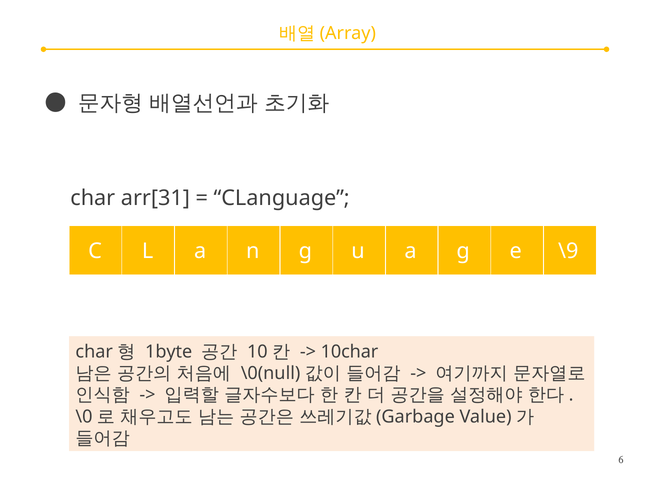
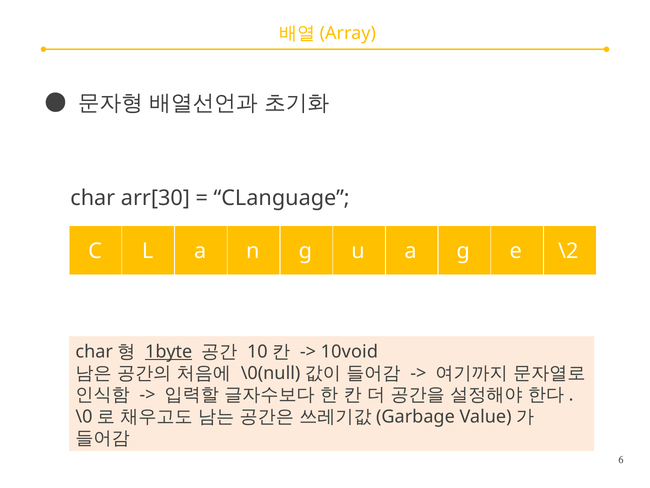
arr[31: arr[31 -> arr[30
\9: \9 -> \2
1byte underline: none -> present
10char: 10char -> 10void
